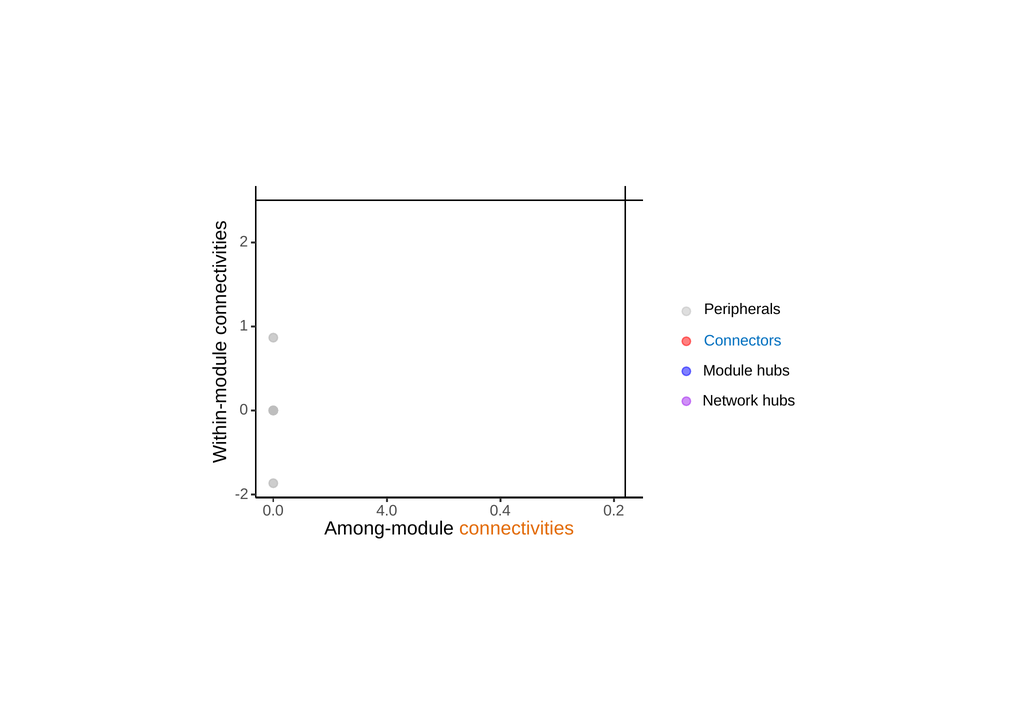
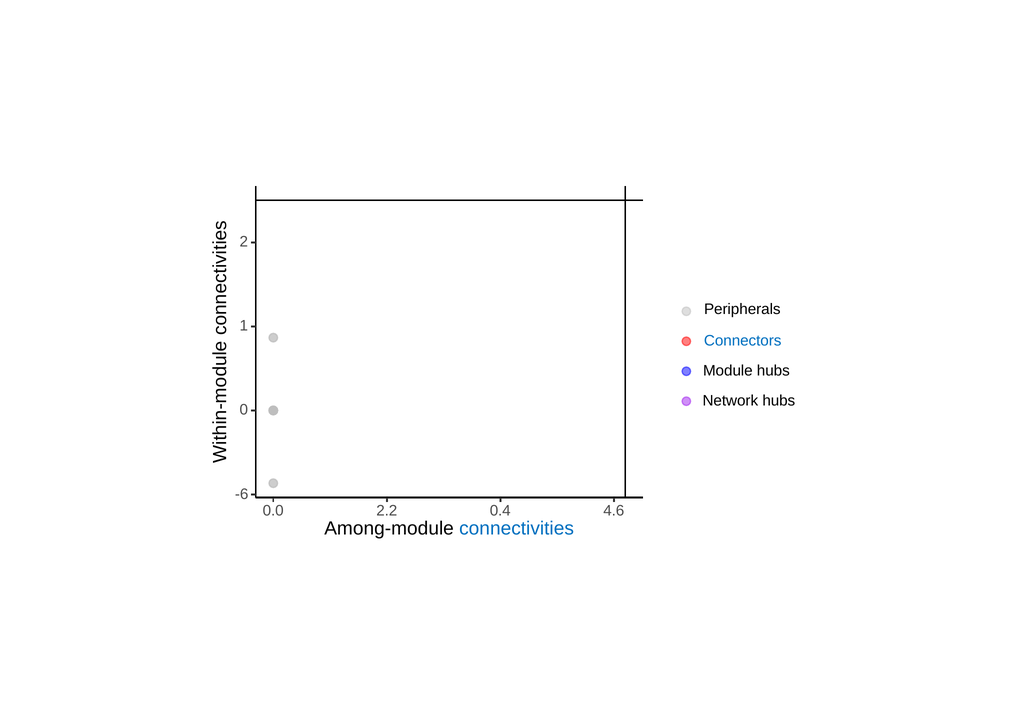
-2: -2 -> -6
4.0: 4.0 -> 2.2
0.2: 0.2 -> 4.6
connectivities colour: orange -> blue
